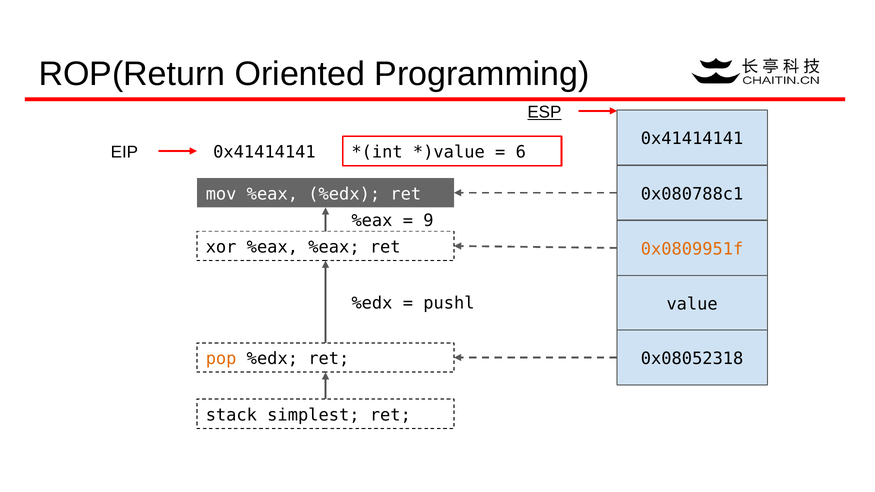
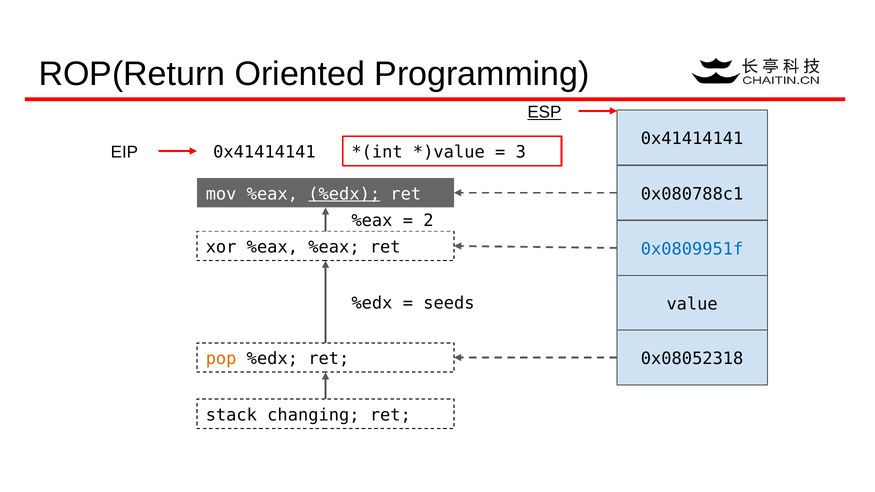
6: 6 -> 3
%edx at (344, 194) underline: none -> present
9: 9 -> 2
0x0809951f colour: orange -> blue
pushl: pushl -> seeds
simplest: simplest -> changing
